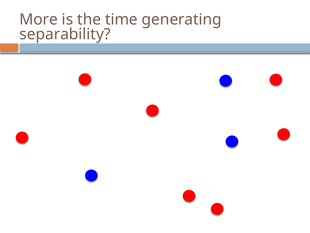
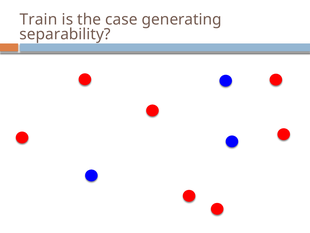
More: More -> Train
time: time -> case
